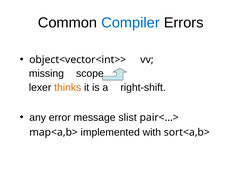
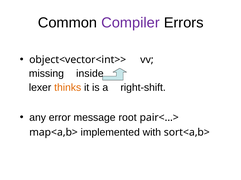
Compiler colour: blue -> purple
scope: scope -> inside
slist: slist -> root
